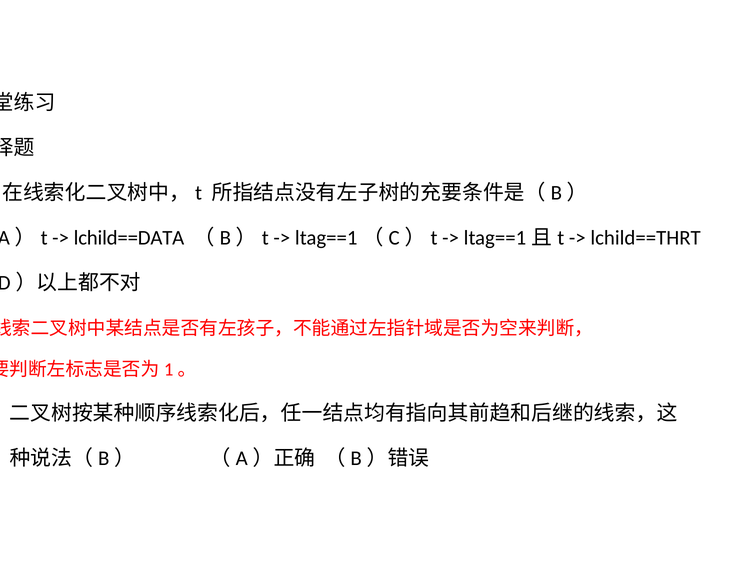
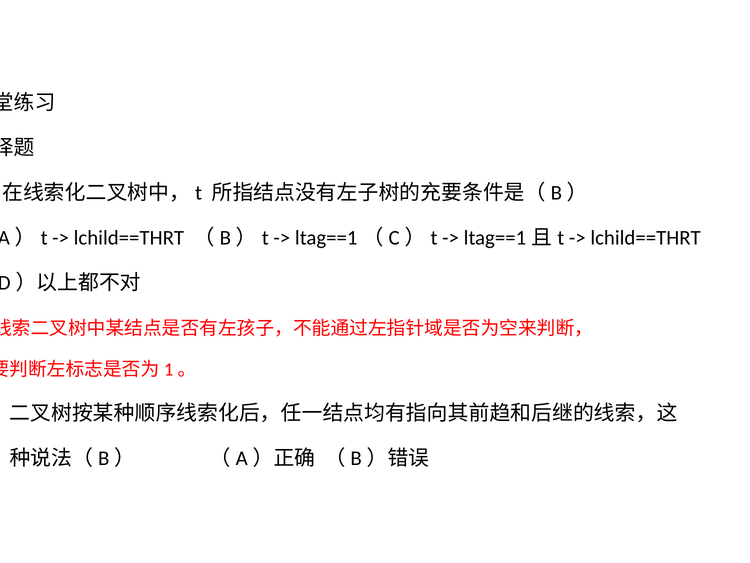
lchild==DATA at (129, 238): lchild==DATA -> lchild==THRT
